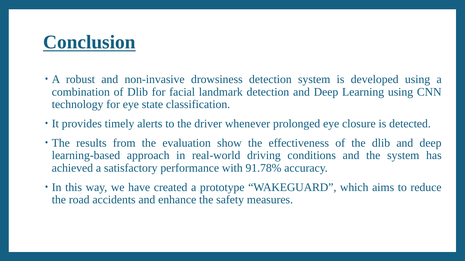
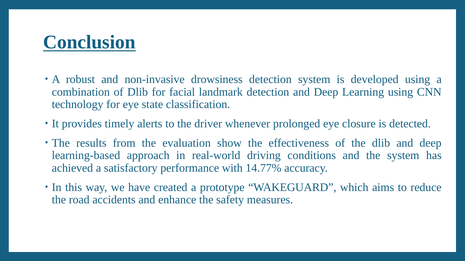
91.78%: 91.78% -> 14.77%
